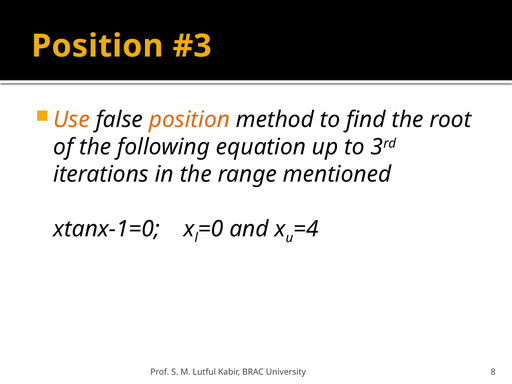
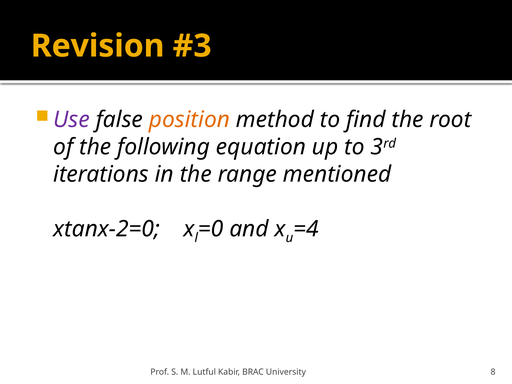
Position at (97, 46): Position -> Revision
Use colour: orange -> purple
xtanx-1=0: xtanx-1=0 -> xtanx-2=0
